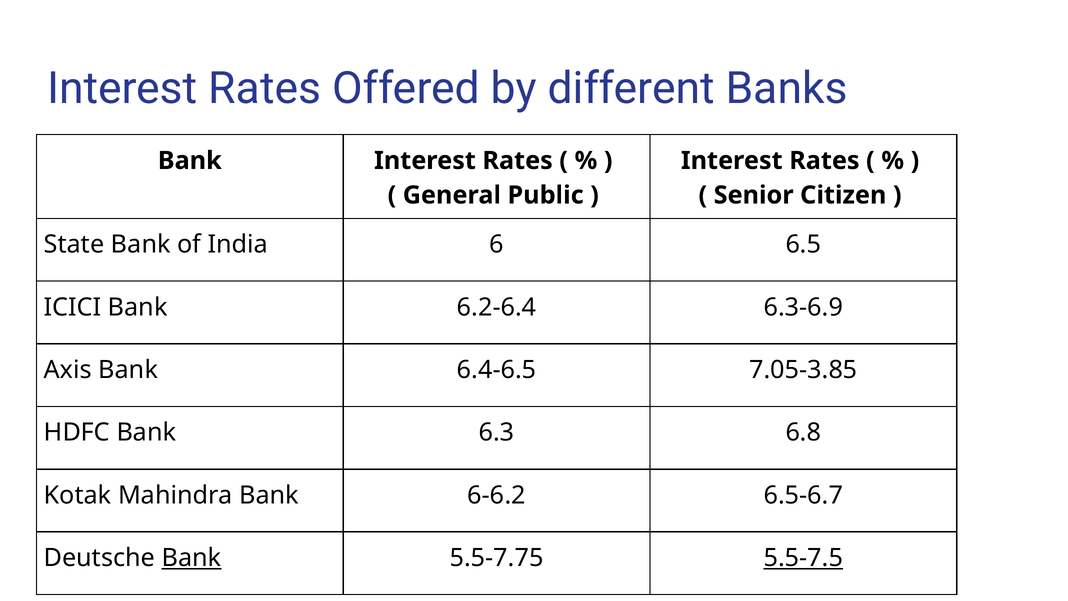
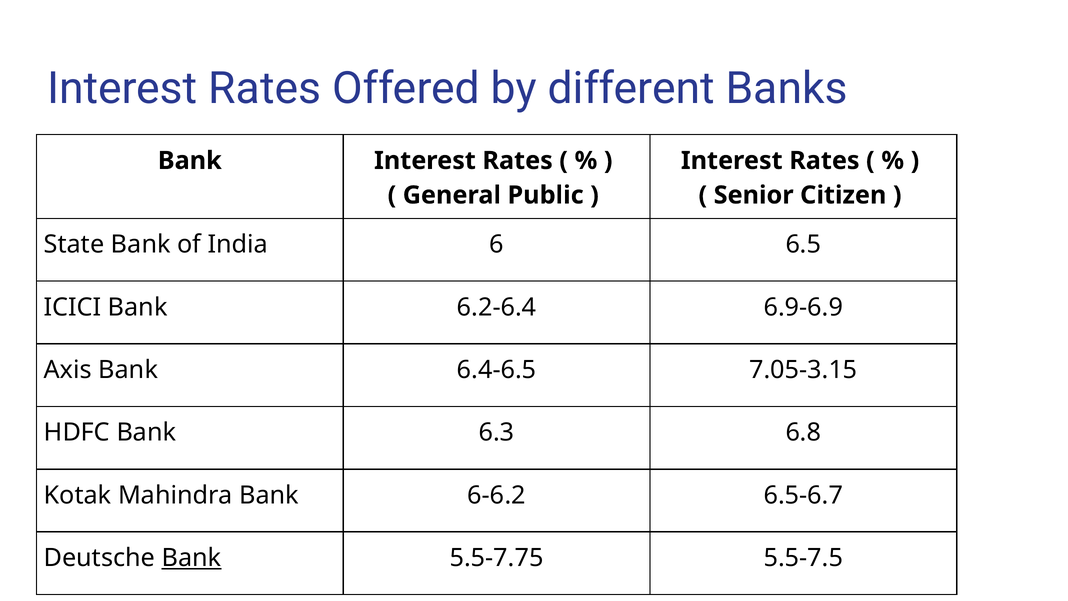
6.3-6.9: 6.3-6.9 -> 6.9-6.9
7.05-3.85: 7.05-3.85 -> 7.05-3.15
5.5-7.5 underline: present -> none
